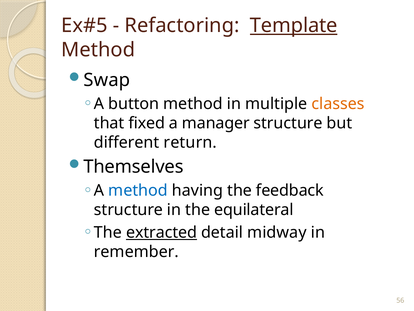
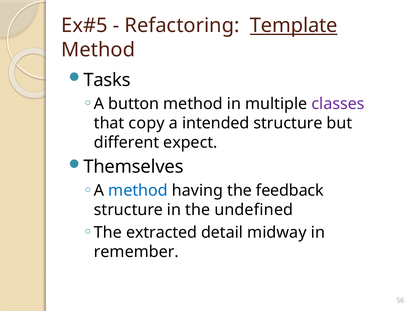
Swap: Swap -> Tasks
classes colour: orange -> purple
fixed: fixed -> copy
manager: manager -> intended
return: return -> expect
equilateral: equilateral -> undefined
extracted underline: present -> none
